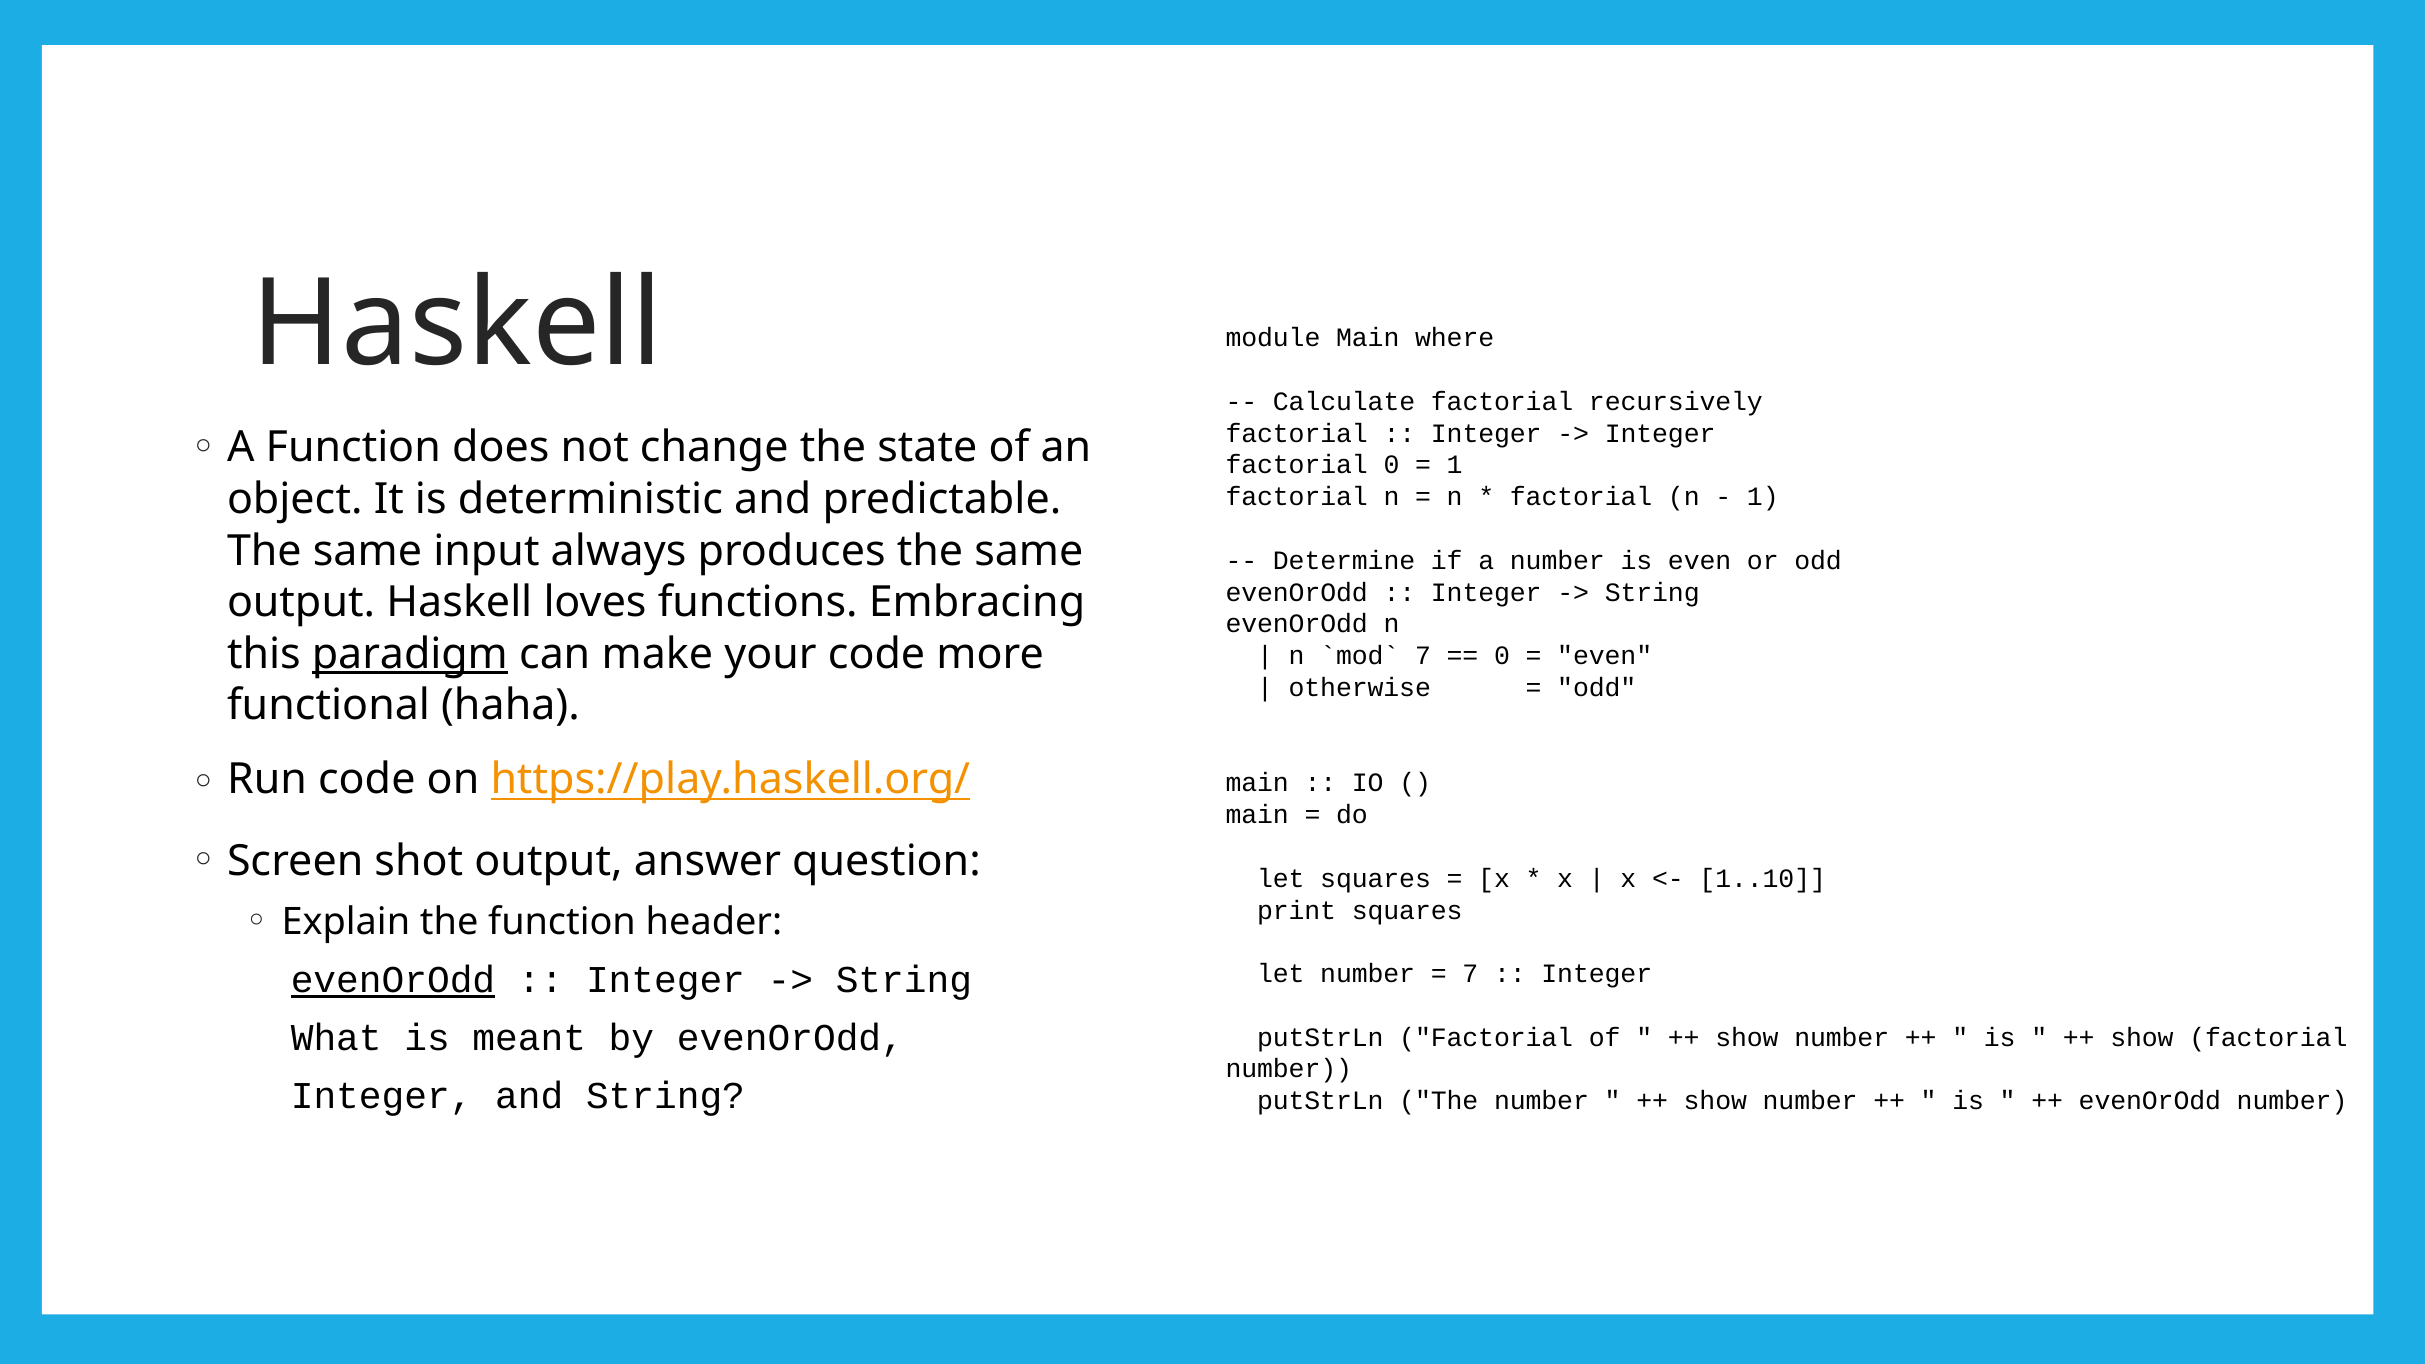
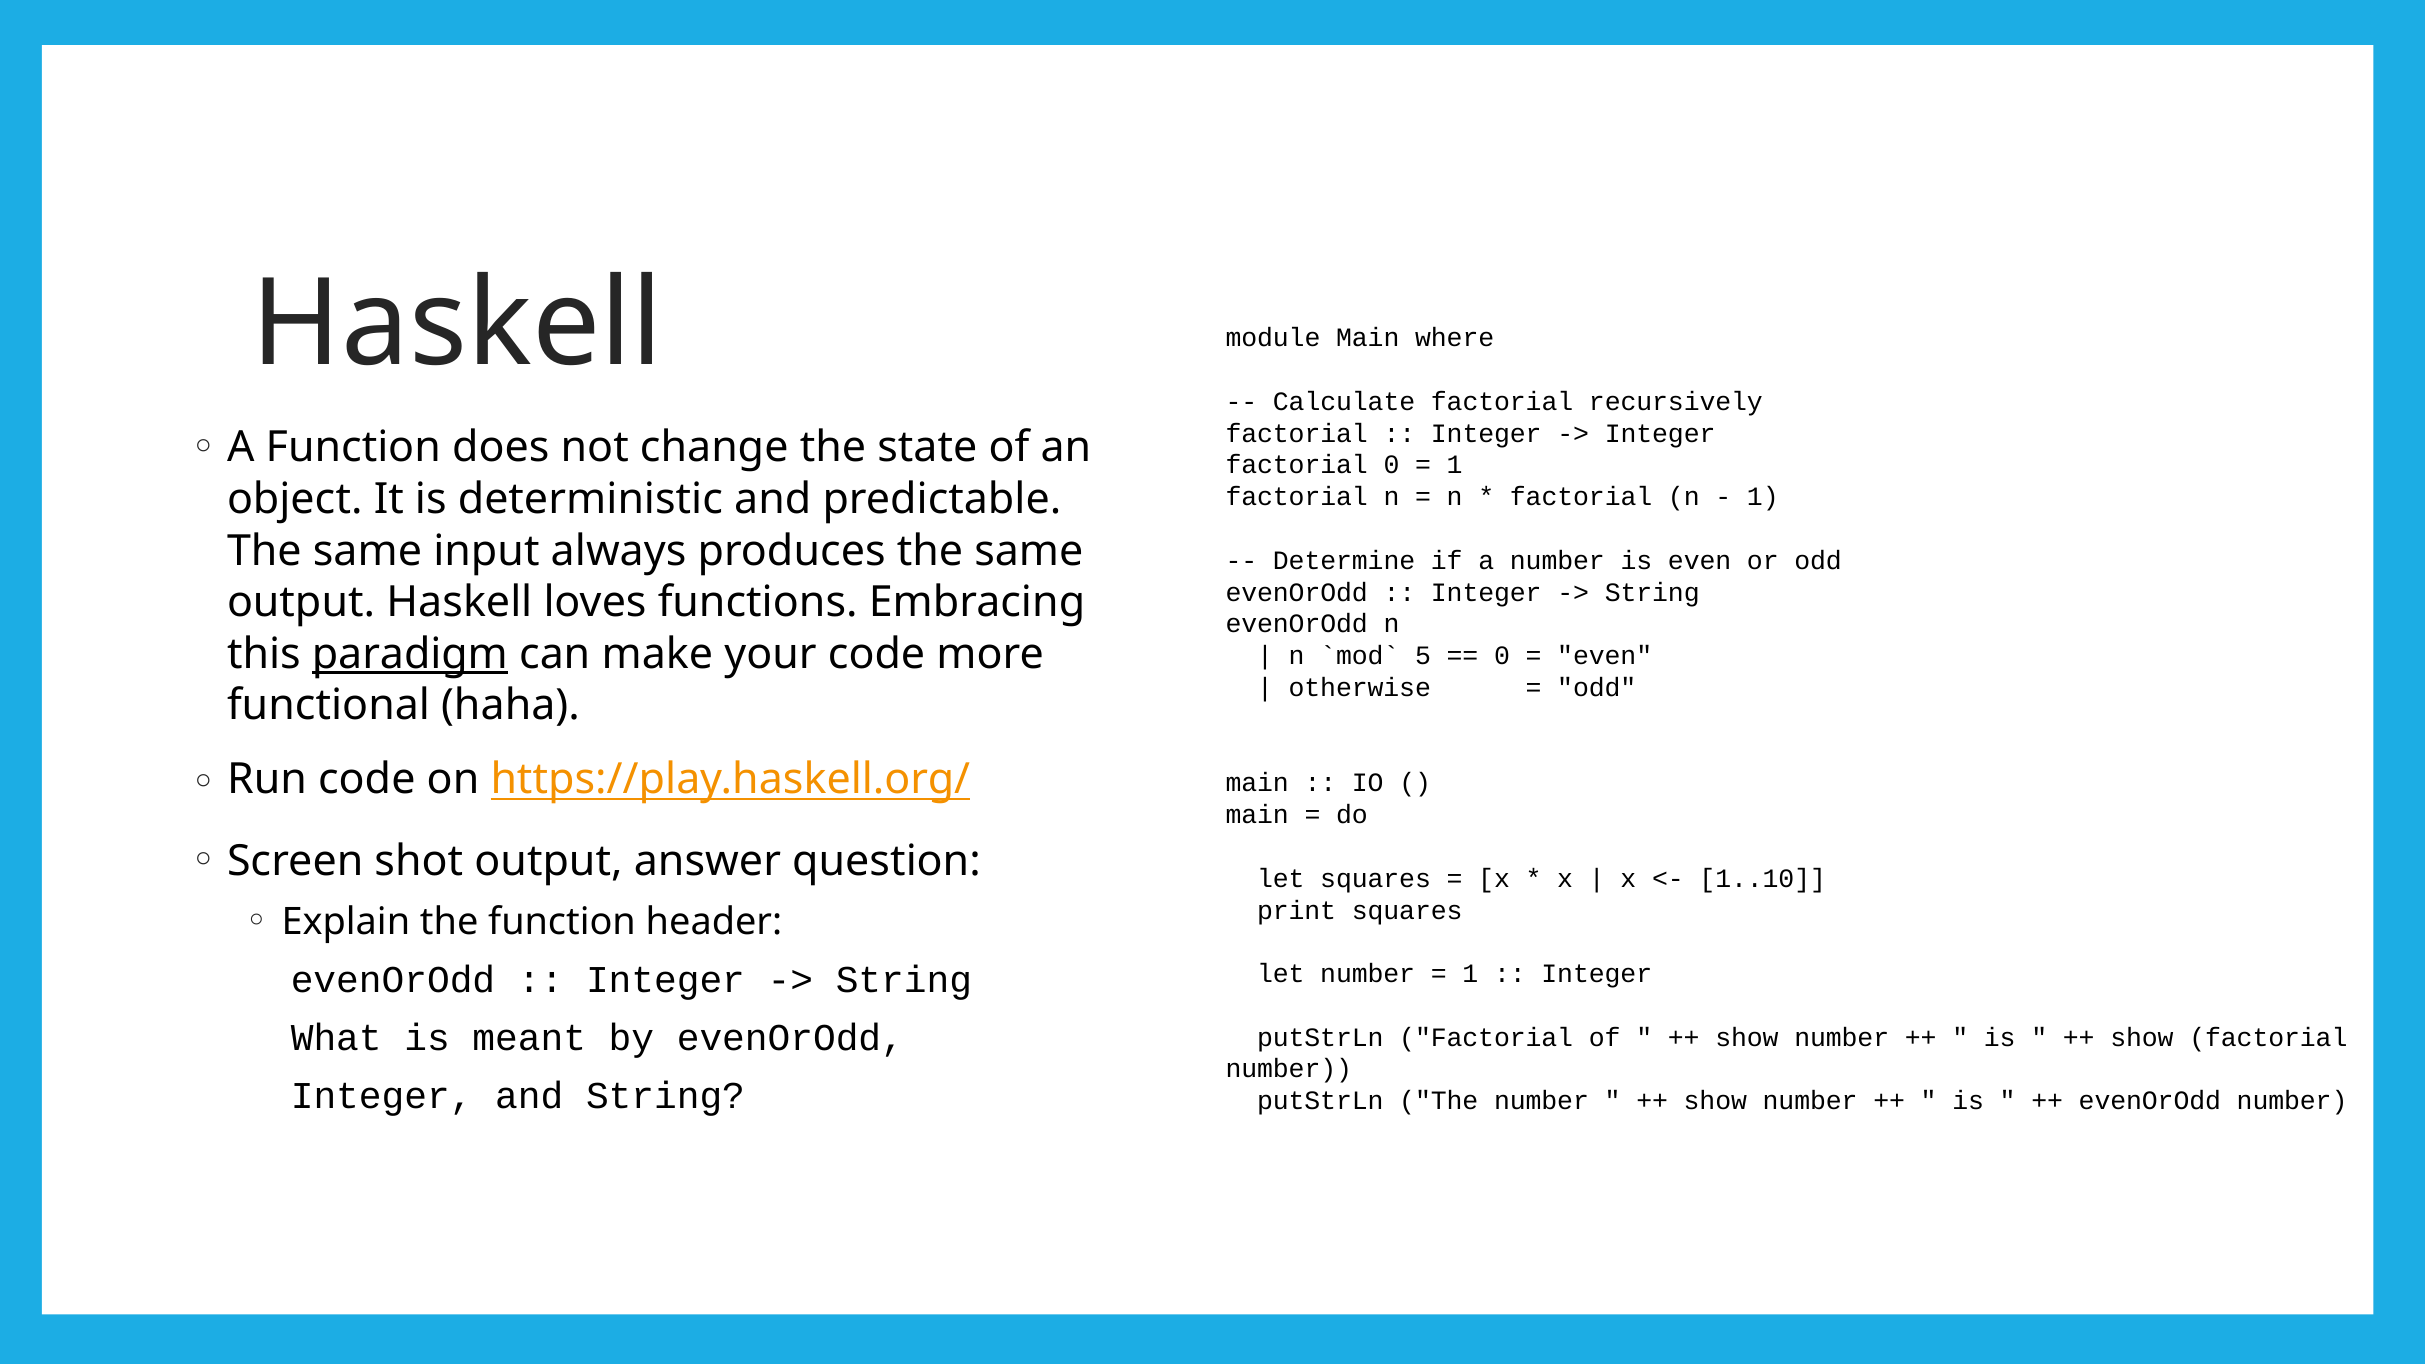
7 at (1423, 656): 7 -> 5
7 at (1470, 974): 7 -> 1
evenOrOdd at (393, 980) underline: present -> none
